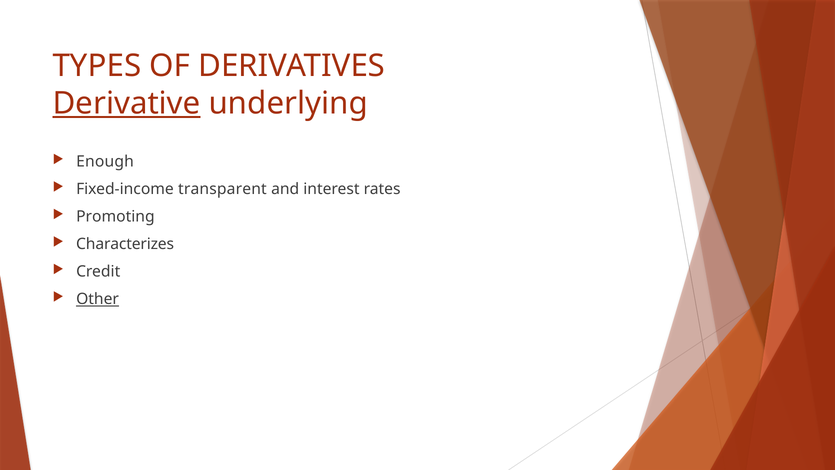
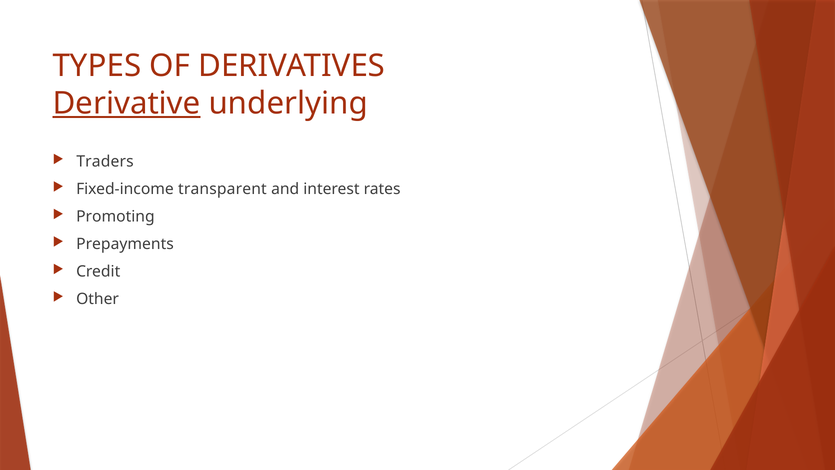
Enough: Enough -> Traders
Characterizes: Characterizes -> Prepayments
Other underline: present -> none
